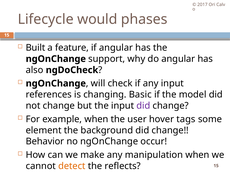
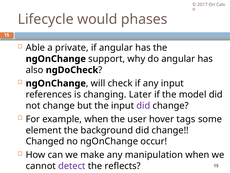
Built: Built -> Able
feature: feature -> private
Basic: Basic -> Later
Behavior: Behavior -> Changed
detect colour: orange -> purple
